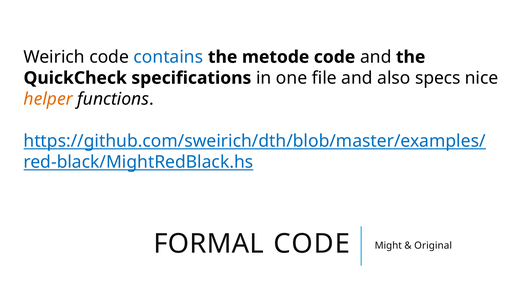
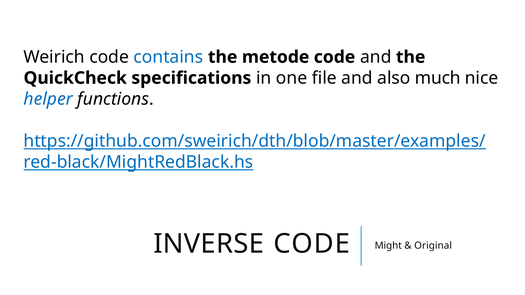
specs: specs -> much
helper colour: orange -> blue
FORMAL: FORMAL -> INVERSE
